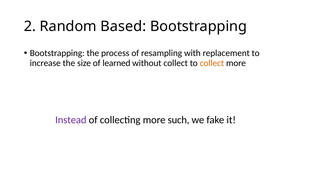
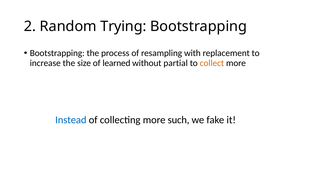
Based: Based -> Trying
without collect: collect -> partial
Instead colour: purple -> blue
